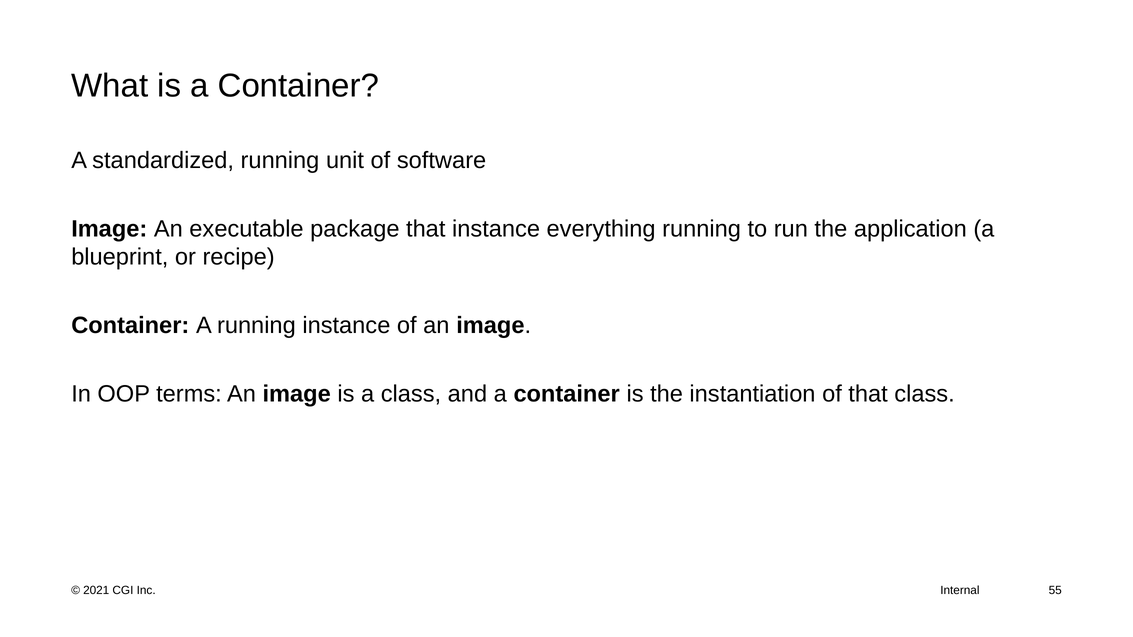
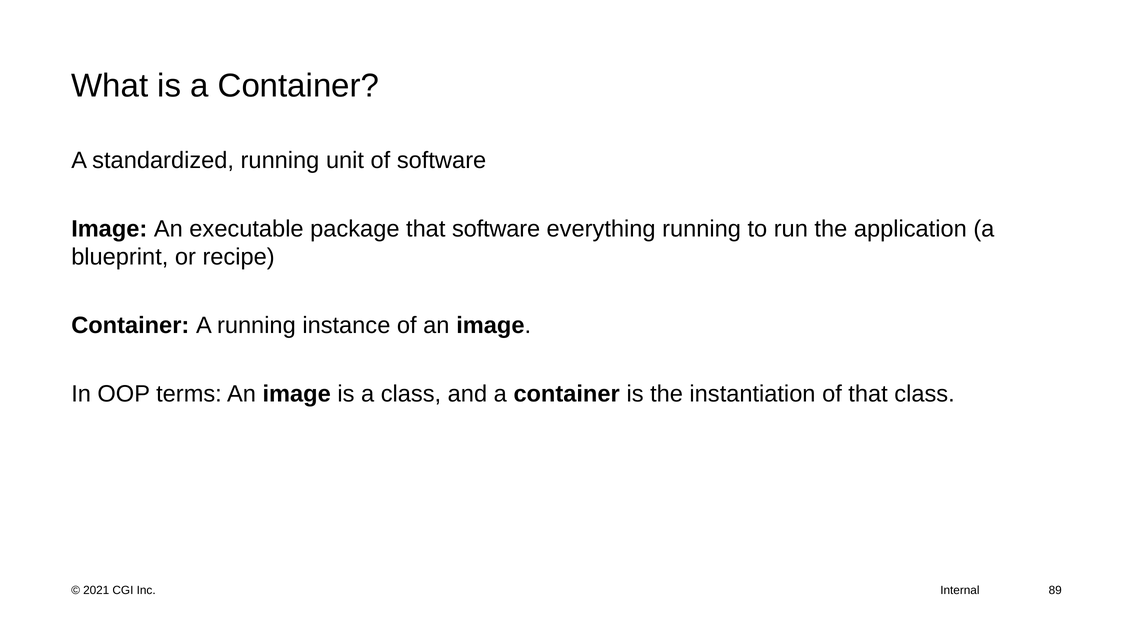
that instance: instance -> software
55: 55 -> 89
